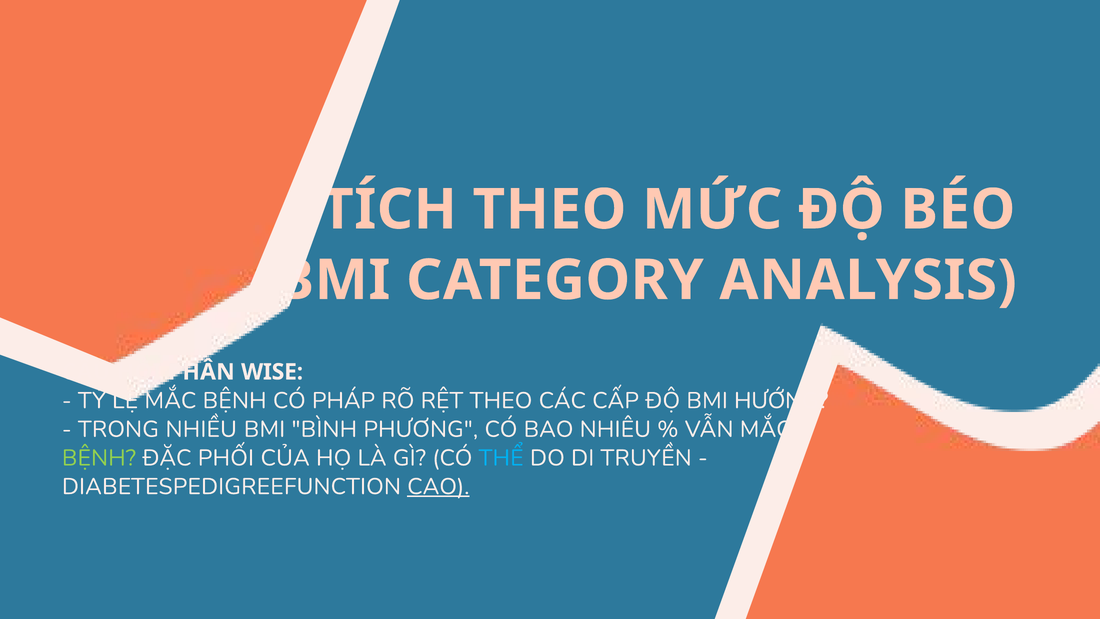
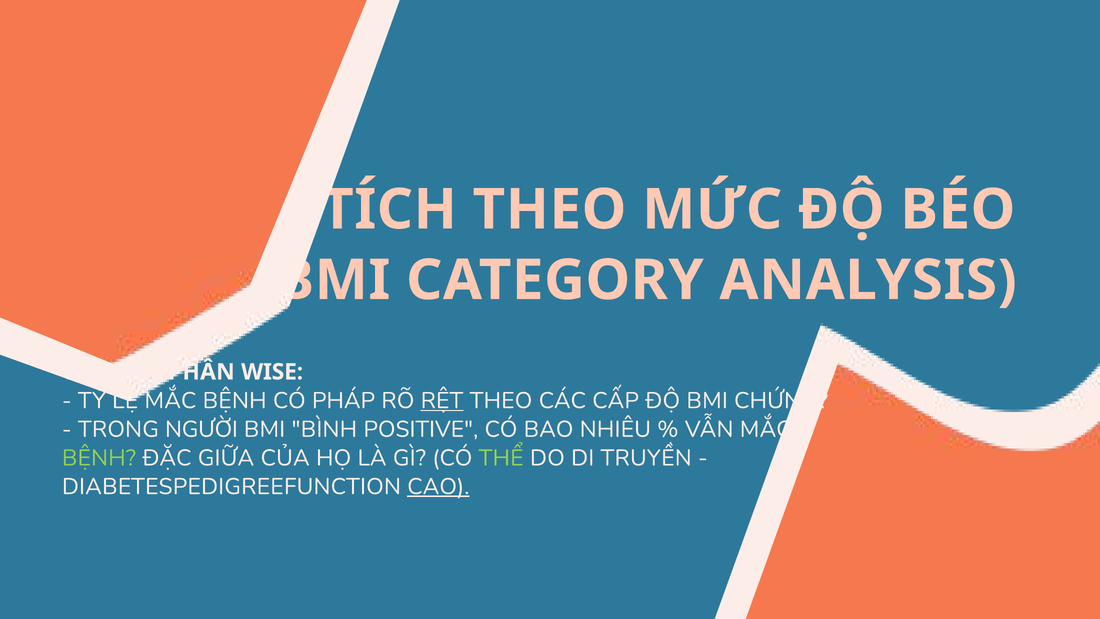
RỆT underline: none -> present
HƯỚNG: HƯỚNG -> CHỨNG
NHIỀU: NHIỀU -> NGƯỜI
PHƯƠNG: PHƯƠNG -> POSITIVE
PHỐI: PHỐI -> GIỮA
THỂ colour: light blue -> light green
